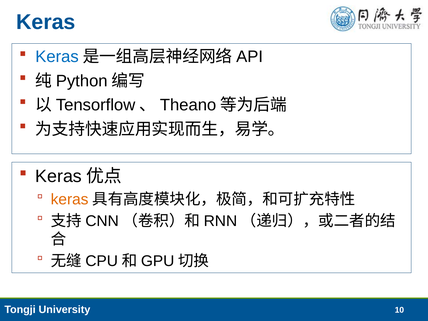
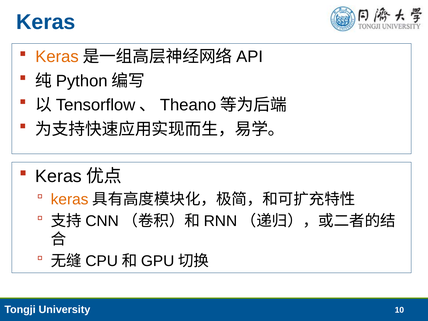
Keras at (57, 57) colour: blue -> orange
